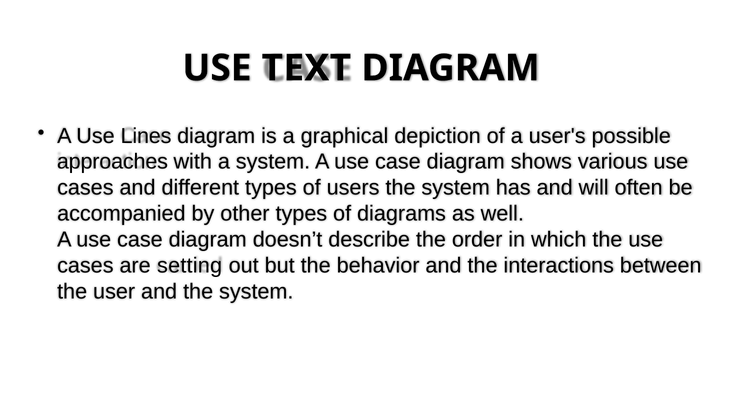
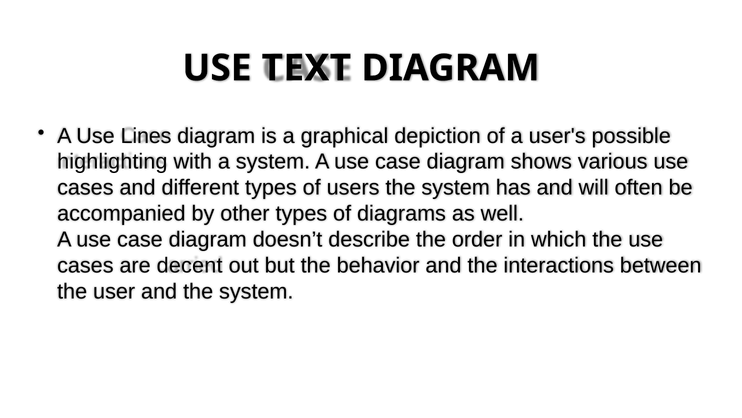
approaches: approaches -> highlighting
setting: setting -> decent
